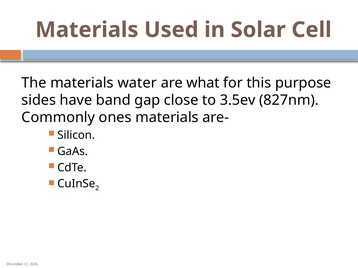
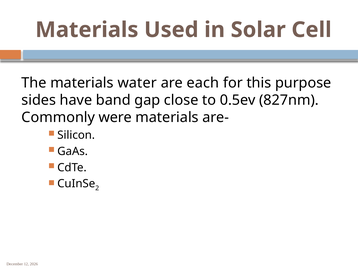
what: what -> each
3.5ev: 3.5ev -> 0.5ev
ones: ones -> were
